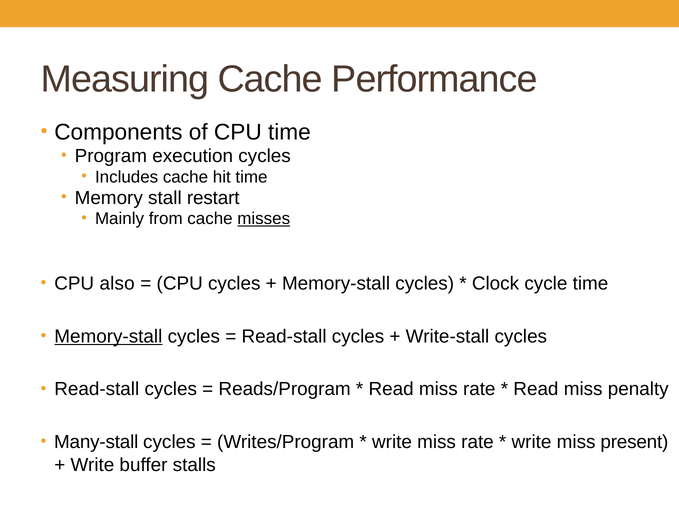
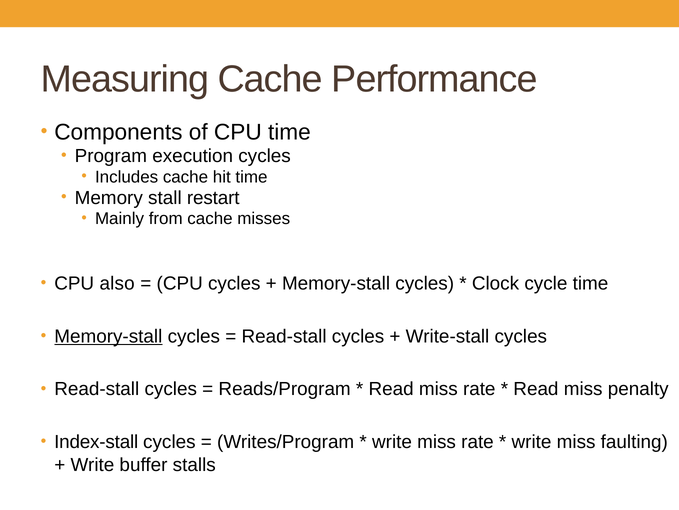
misses underline: present -> none
Many-stall: Many-stall -> Index-stall
present: present -> faulting
